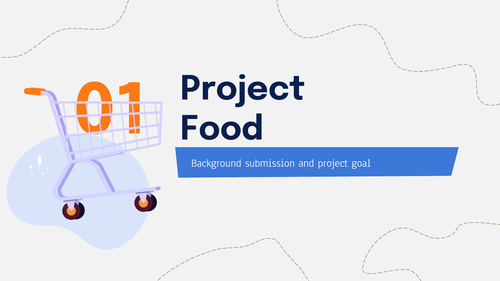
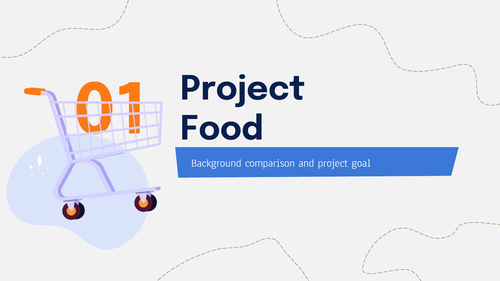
submission: submission -> comparison
